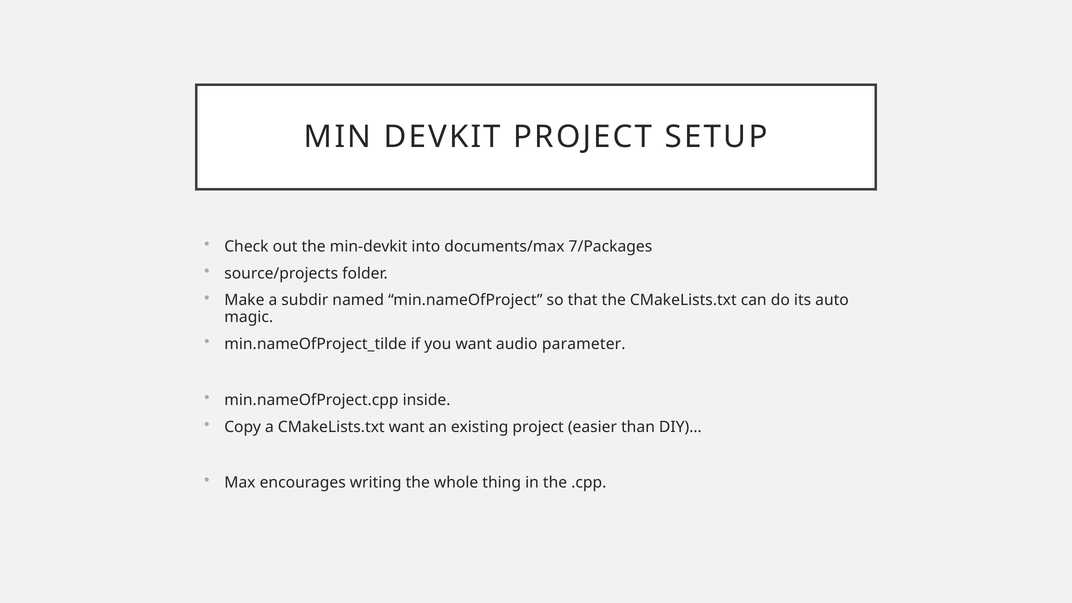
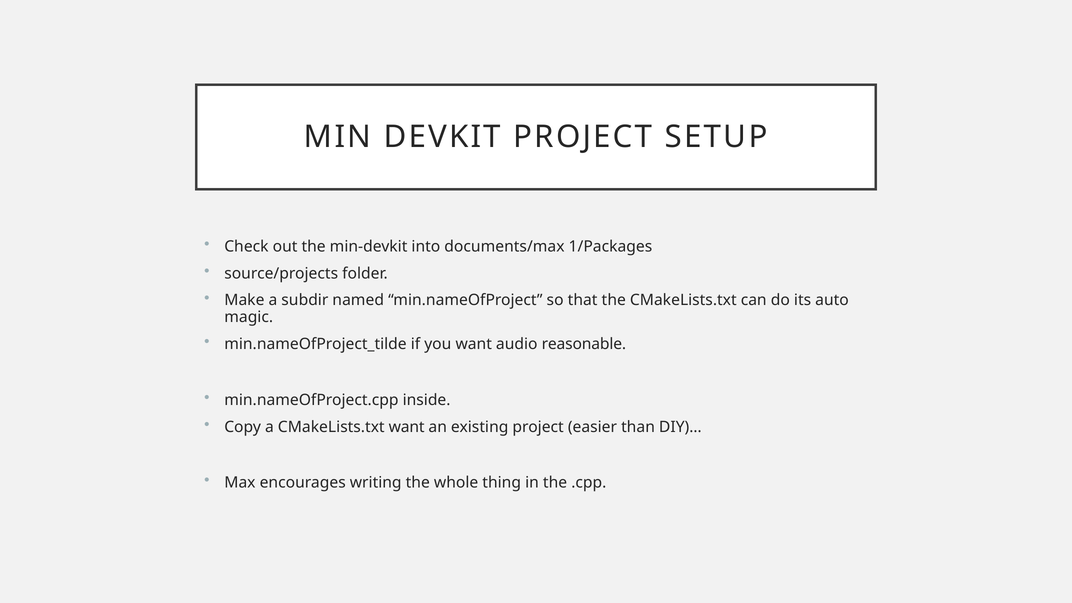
7/Packages: 7/Packages -> 1/Packages
parameter: parameter -> reasonable
